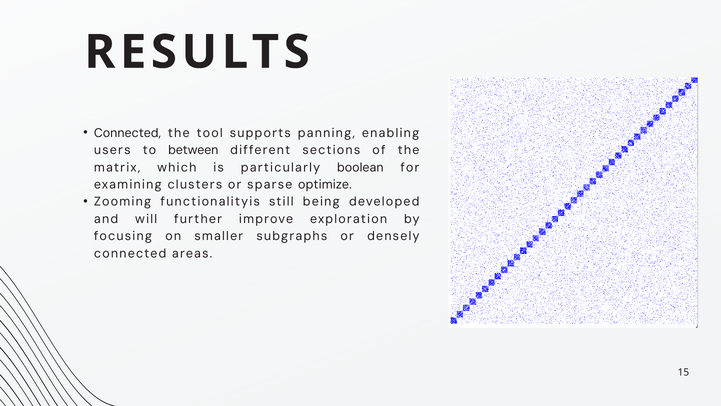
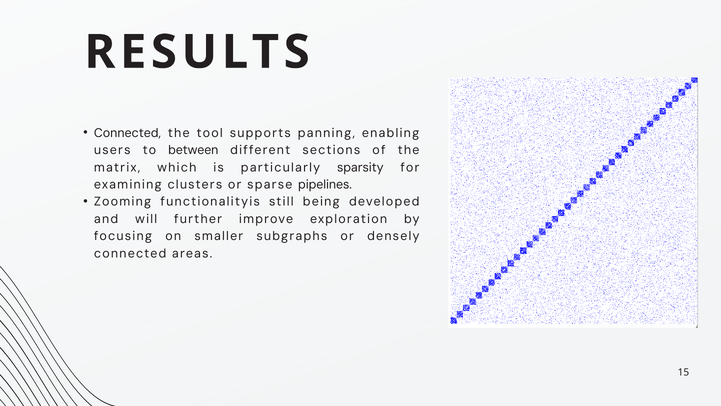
boolean: boolean -> sparsity
optimize: optimize -> pipelines
